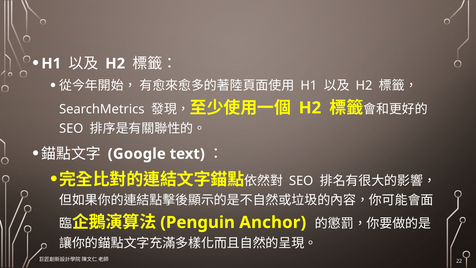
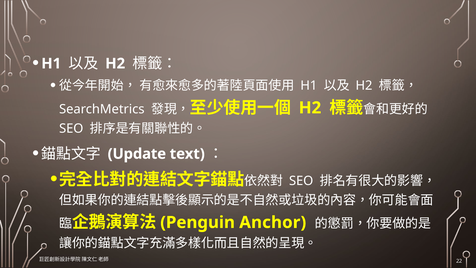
Google: Google -> Update
